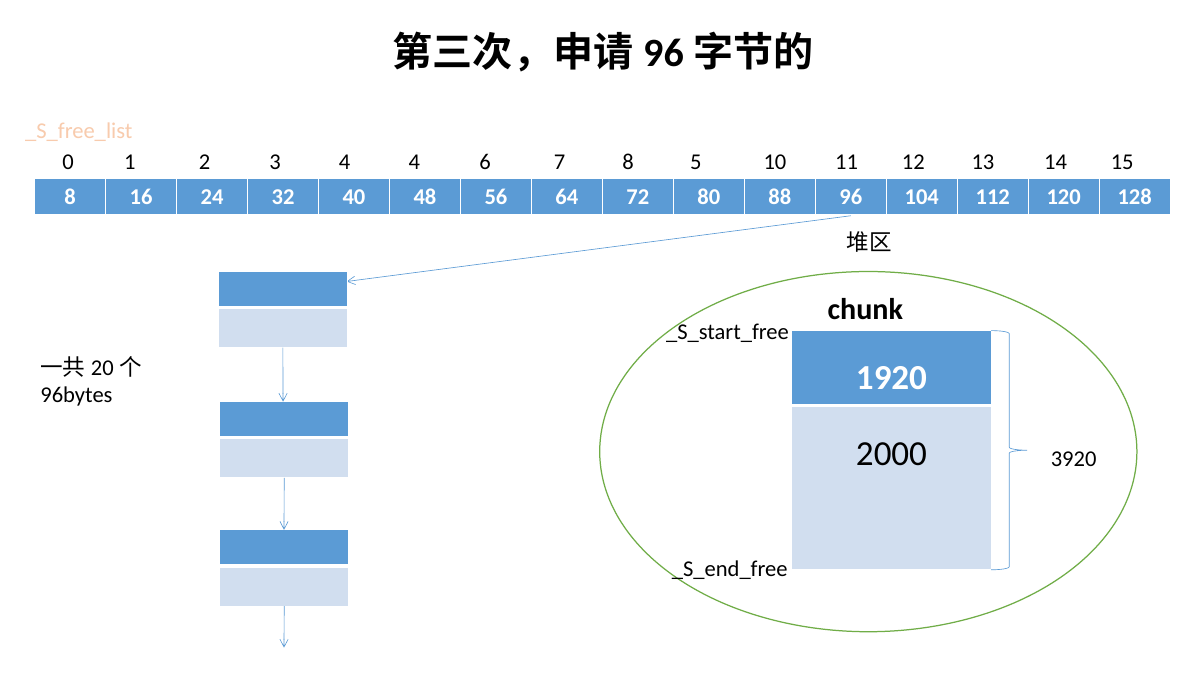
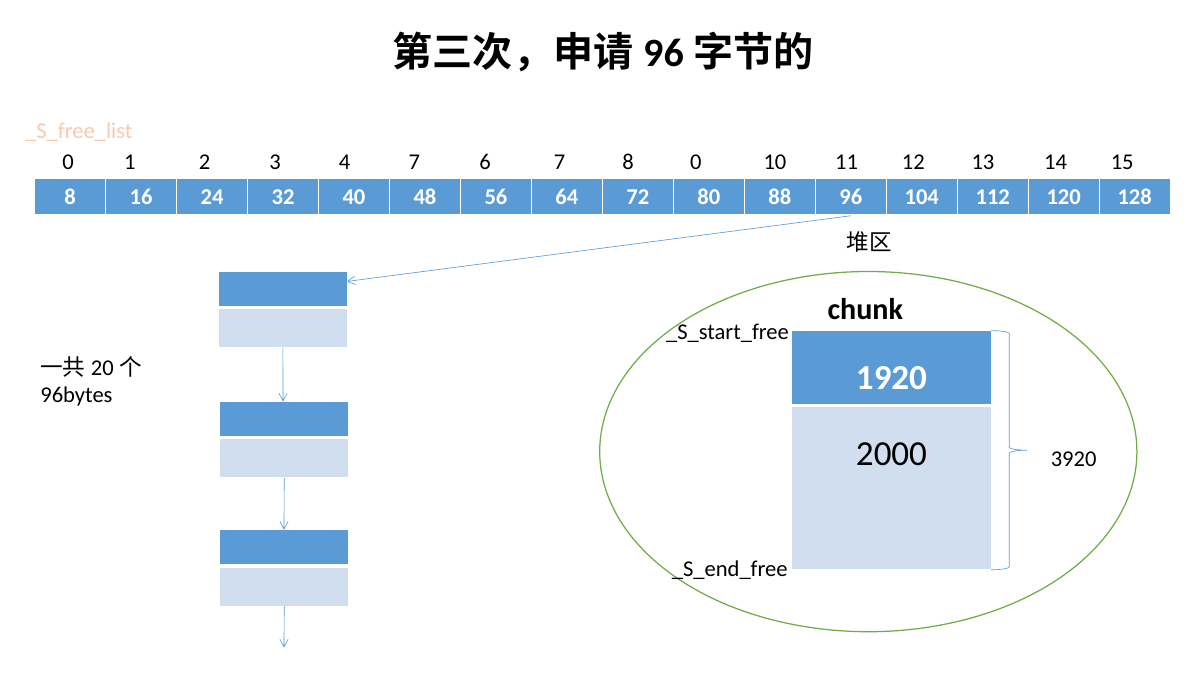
4 4: 4 -> 7
8 5: 5 -> 0
